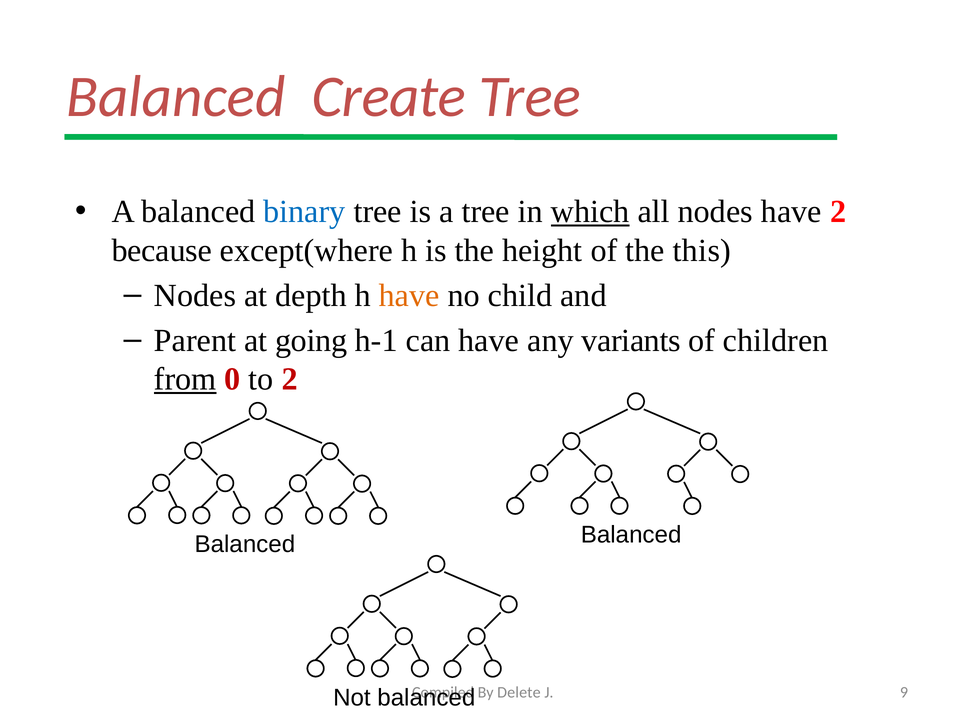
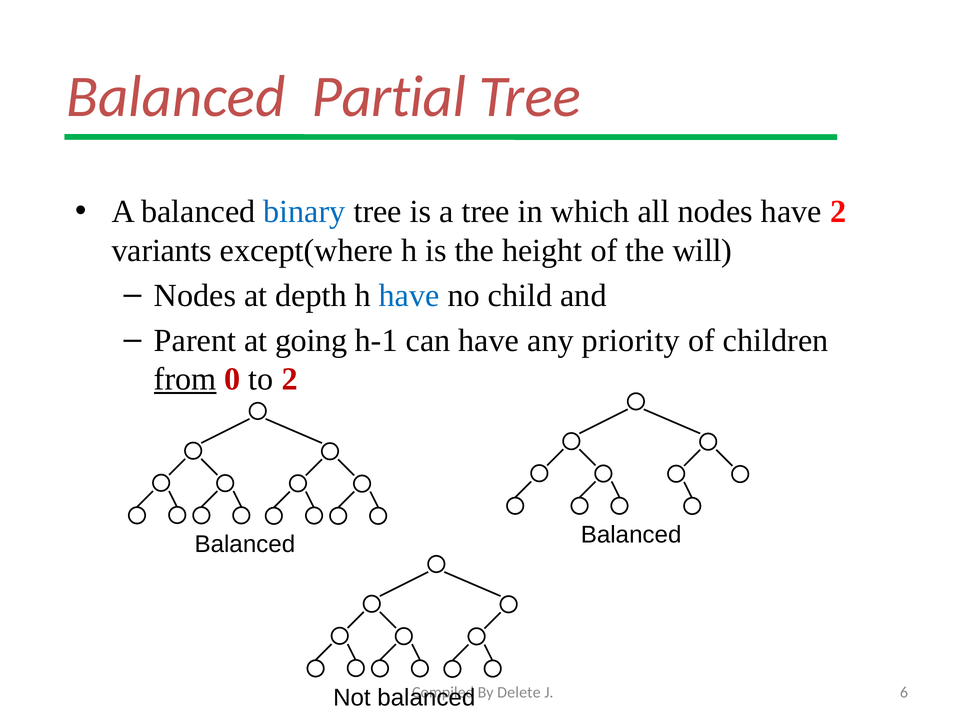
Create: Create -> Partial
which underline: present -> none
because: because -> variants
this: this -> will
have at (409, 295) colour: orange -> blue
variants: variants -> priority
9: 9 -> 6
